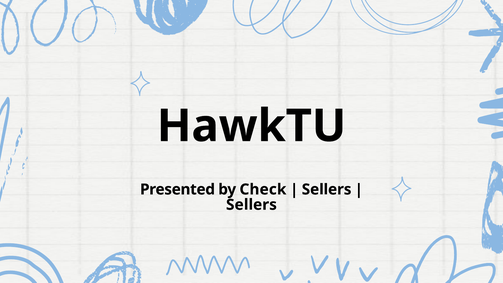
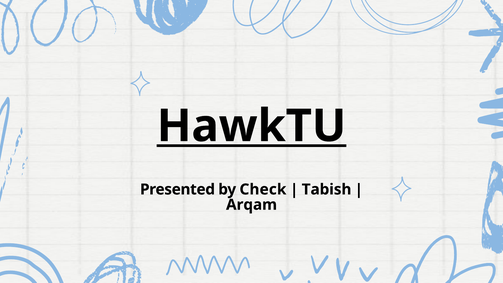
HawkTU underline: none -> present
Sellers at (327, 189): Sellers -> Tabish
Sellers at (251, 205): Sellers -> Arqam
